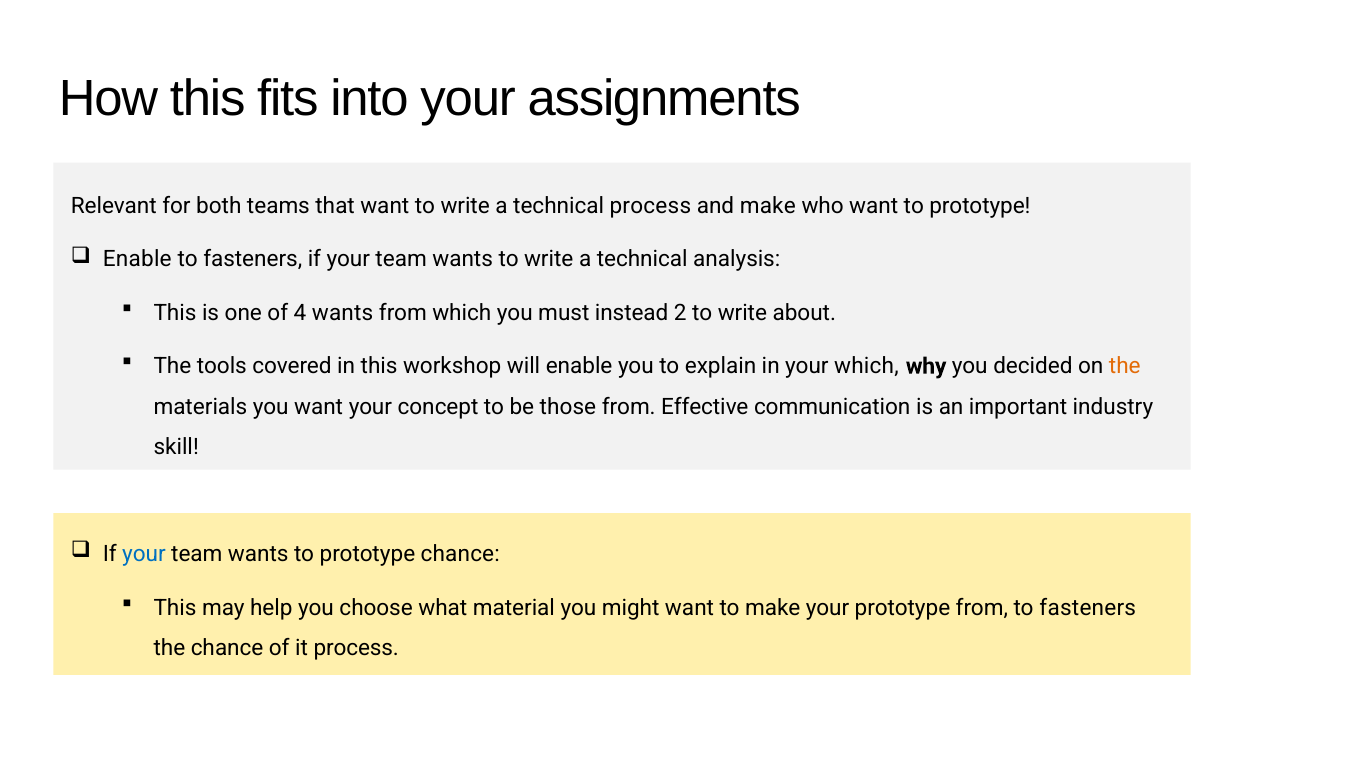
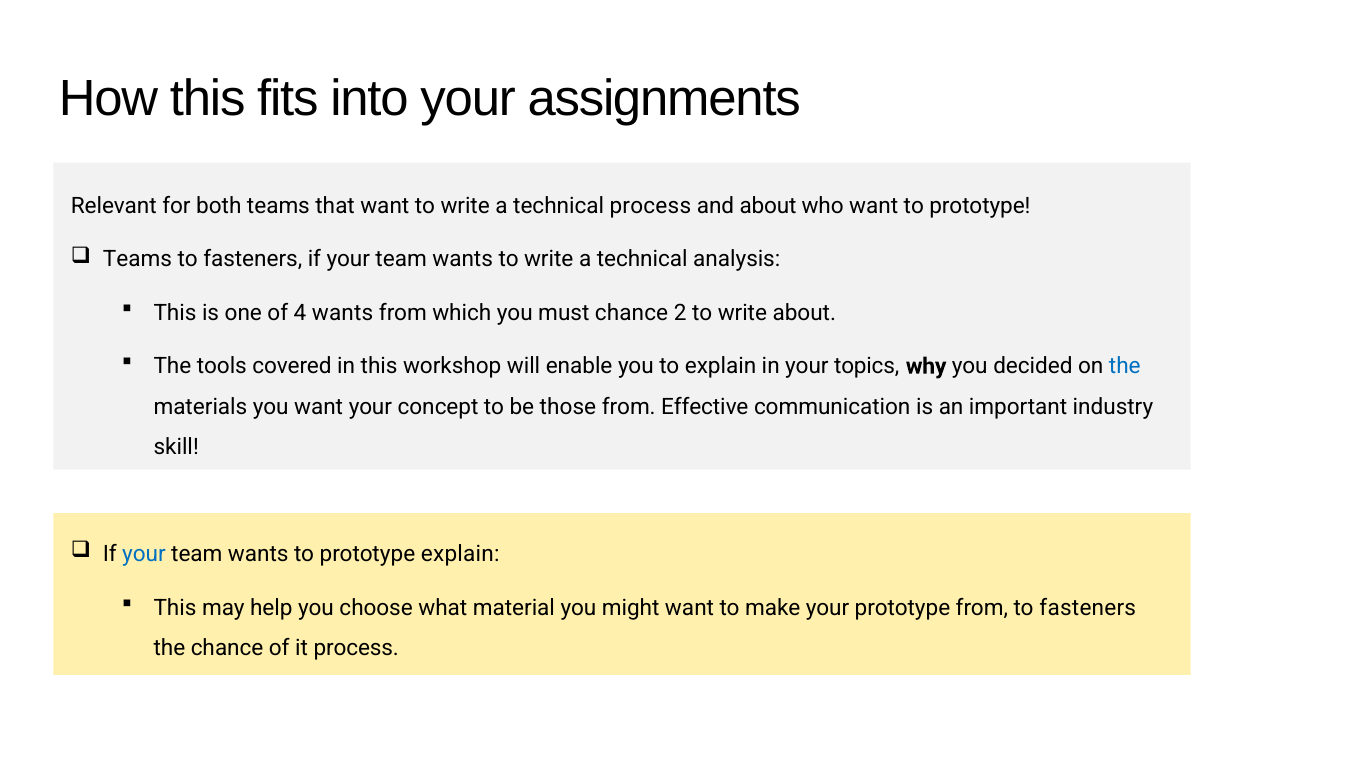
and make: make -> about
Enable at (137, 259): Enable -> Teams
must instead: instead -> chance
your which: which -> topics
the at (1125, 366) colour: orange -> blue
prototype chance: chance -> explain
